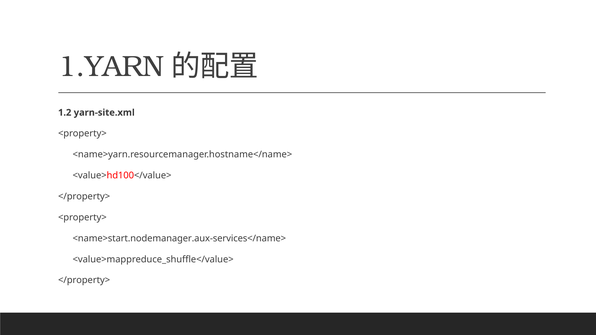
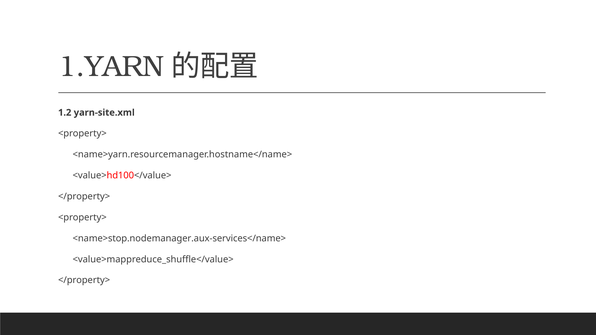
<name>start.nodemanager.aux-services</name>: <name>start.nodemanager.aux-services</name> -> <name>stop.nodemanager.aux-services</name>
